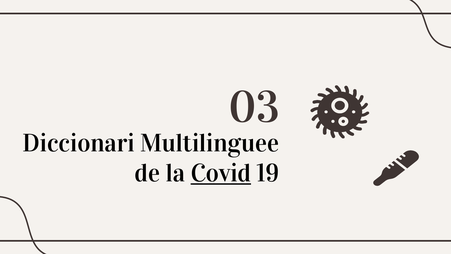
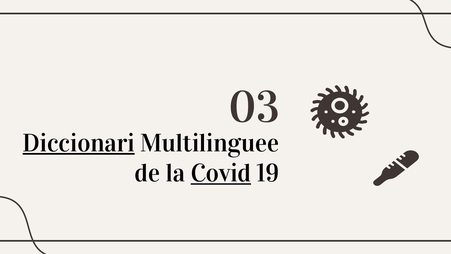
Diccionari underline: none -> present
